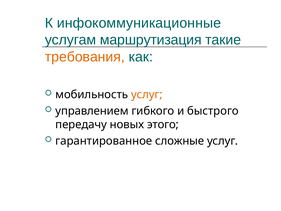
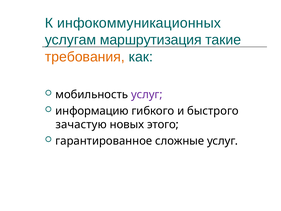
инфокоммуникационные: инфокоммуникационные -> инфокоммуникационных
услуг at (147, 94) colour: orange -> purple
управлением: управлением -> информацию
передачу: передачу -> зачастую
